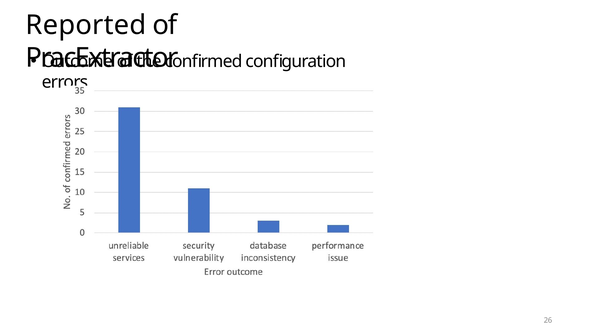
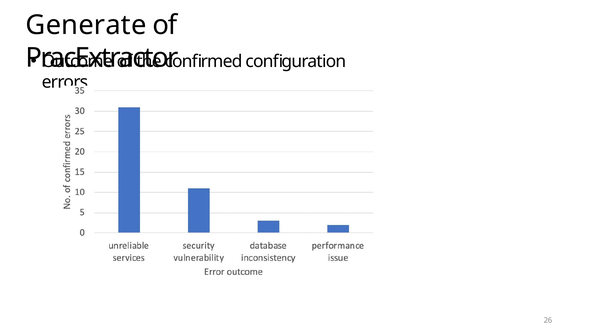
Reported: Reported -> Generate
